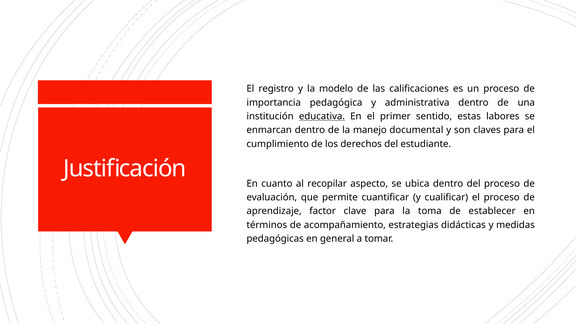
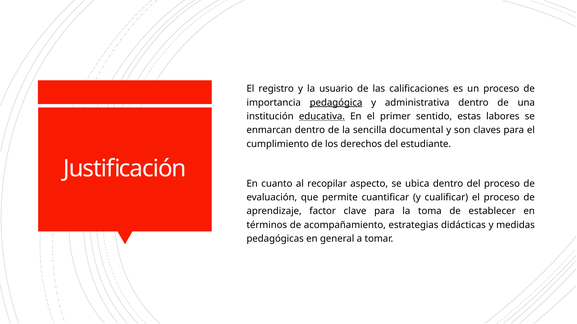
modelo: modelo -> usuario
pedagógica underline: none -> present
manejo: manejo -> sencilla
